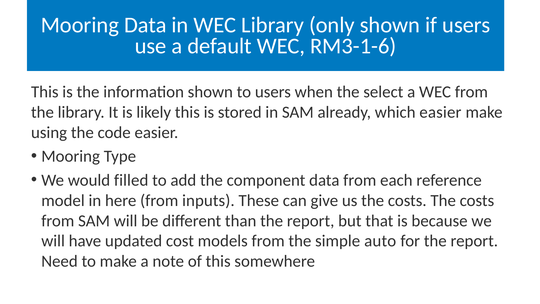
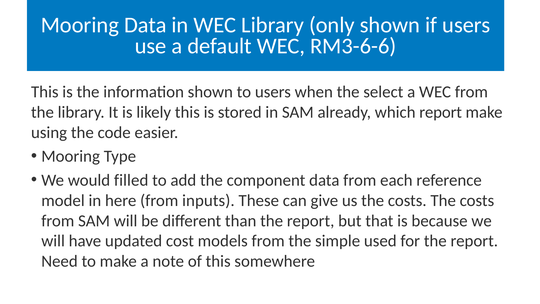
RM3-1-6: RM3-1-6 -> RM3-6-6
which easier: easier -> report
auto: auto -> used
